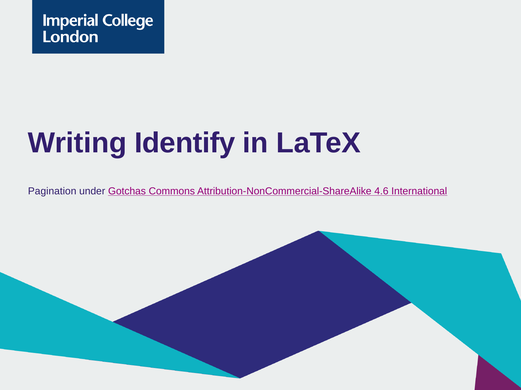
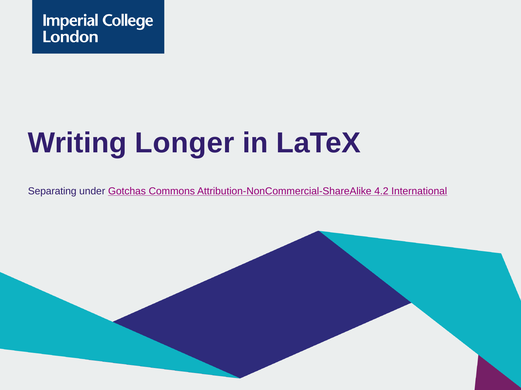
Identify: Identify -> Longer
Pagination: Pagination -> Separating
4.6: 4.6 -> 4.2
